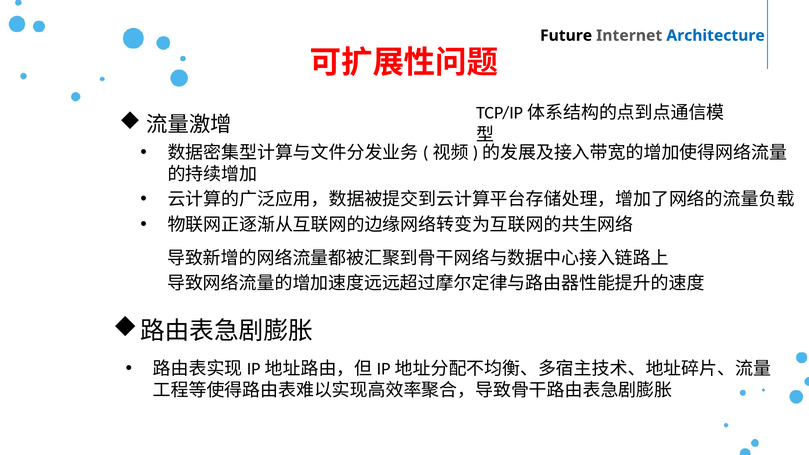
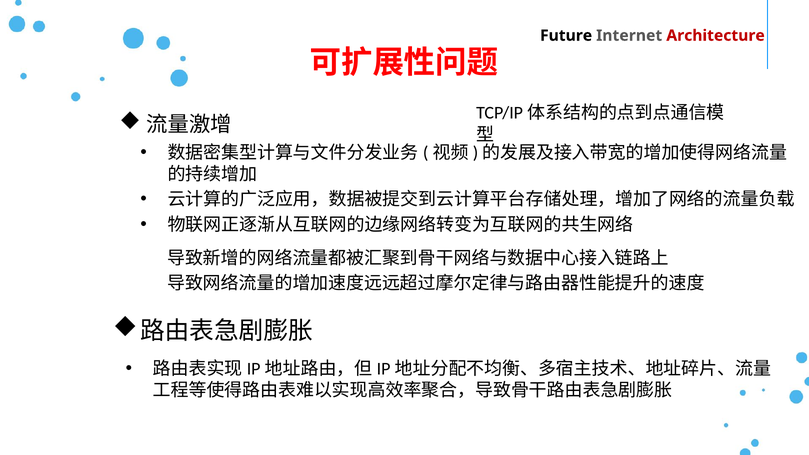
Architecture colour: blue -> red
